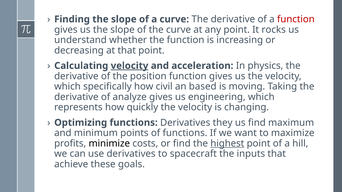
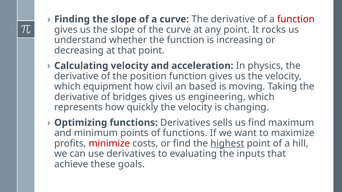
velocity at (130, 66) underline: present -> none
specifically: specifically -> equipment
analyze: analyze -> bridges
they: they -> sells
minimize colour: black -> red
spacecraft: spacecraft -> evaluating
